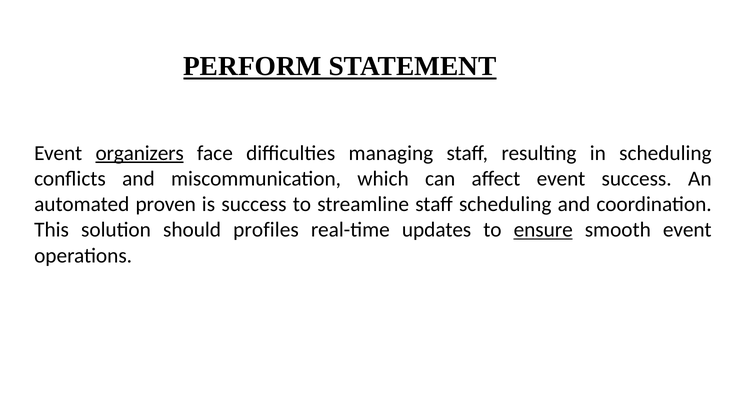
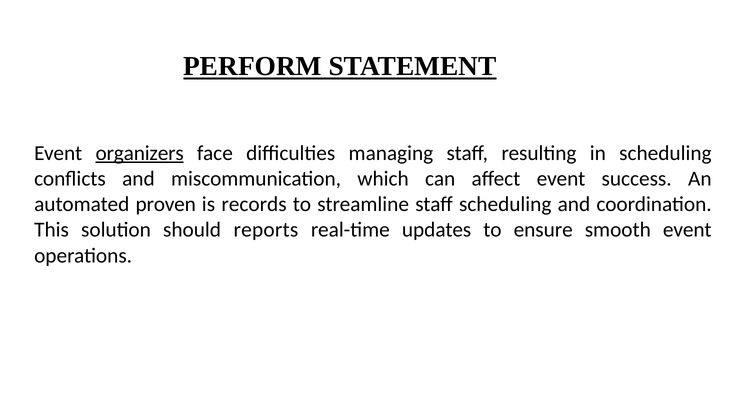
is success: success -> records
profiles: profiles -> reports
ensure underline: present -> none
